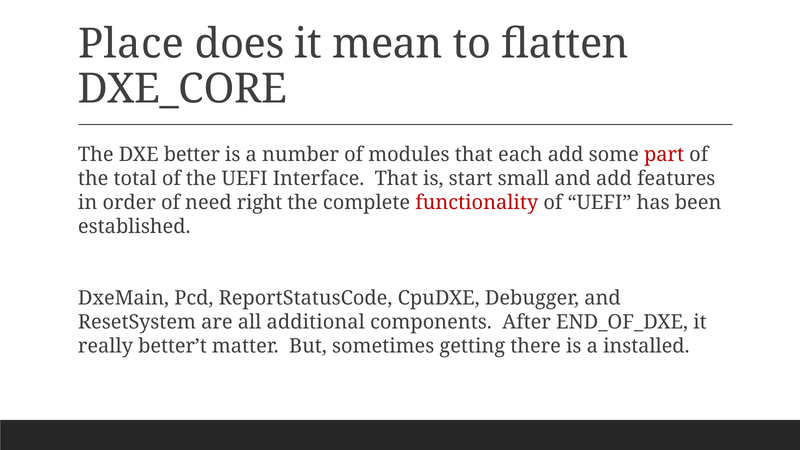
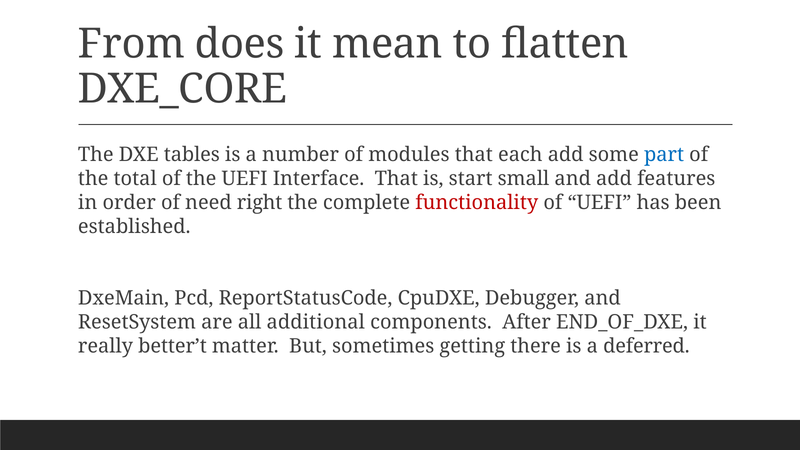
Place: Place -> From
better: better -> tables
part colour: red -> blue
installed: installed -> deferred
